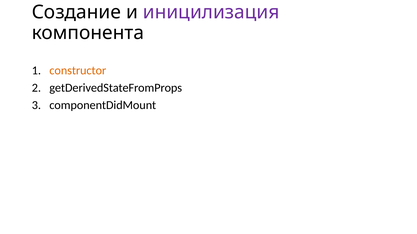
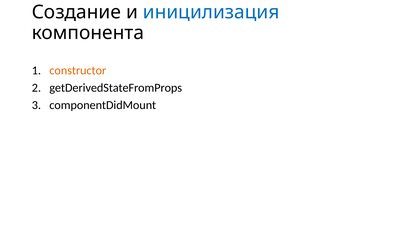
иницилизация colour: purple -> blue
